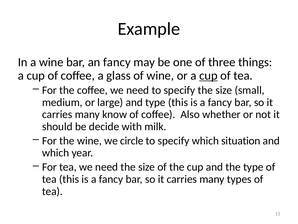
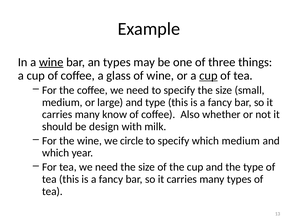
wine at (51, 62) underline: none -> present
an fancy: fancy -> types
decide: decide -> design
which situation: situation -> medium
